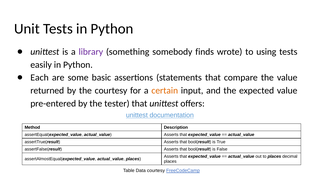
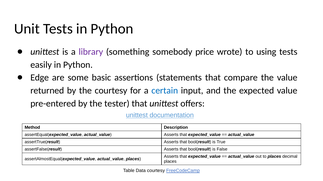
finds: finds -> price
Each: Each -> Edge
certain colour: orange -> blue
